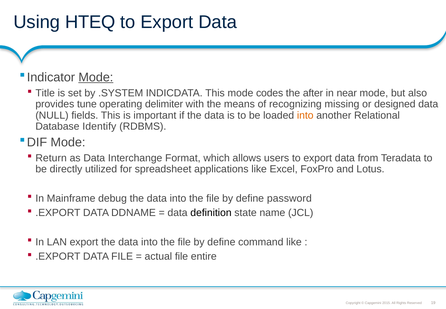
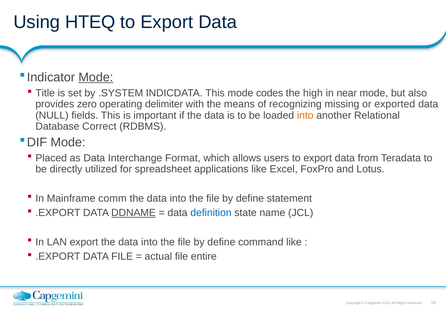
after: after -> high
tune: tune -> zero
designed: designed -> exported
Identify: Identify -> Correct
Return: Return -> Placed
debug: debug -> comm
password: password -> statement
DDNAME underline: none -> present
definition colour: black -> blue
